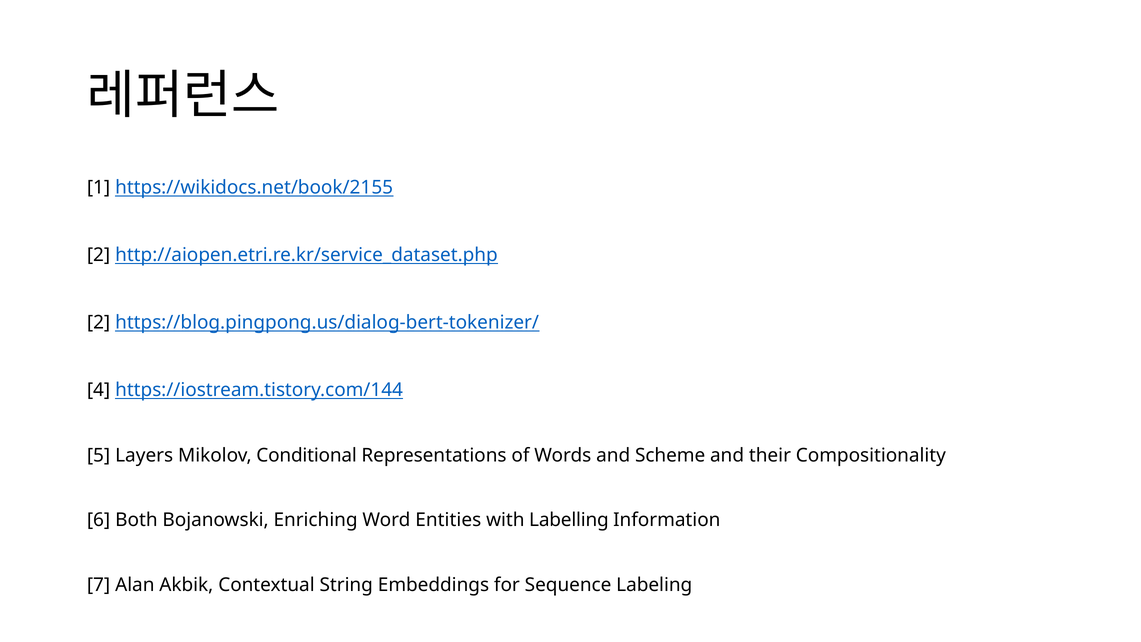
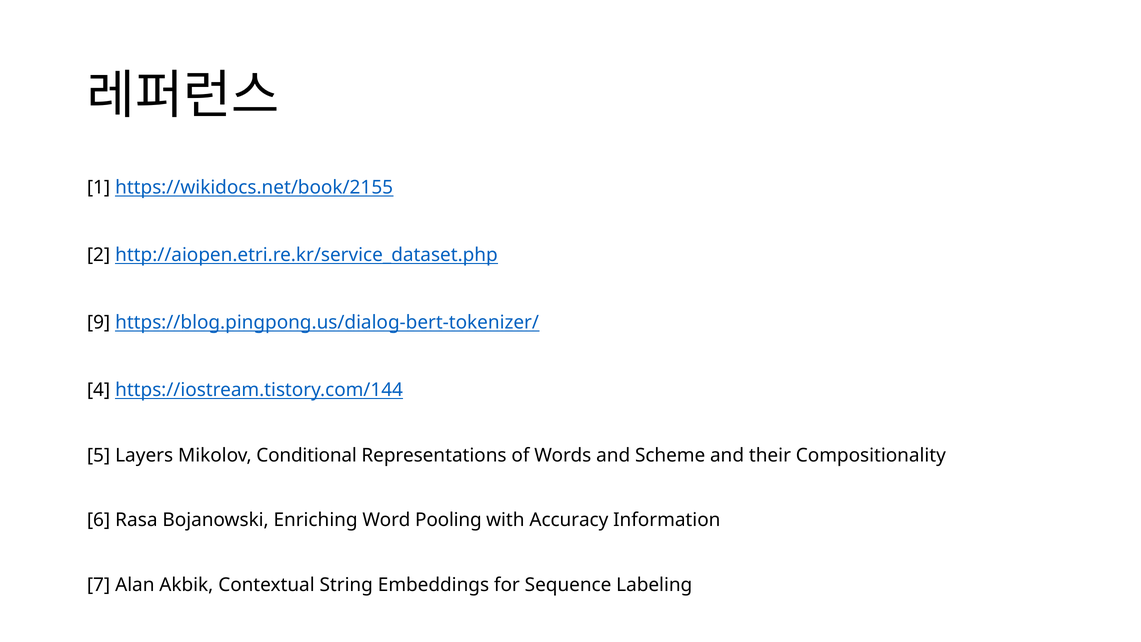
2 at (99, 322): 2 -> 9
Both: Both -> Rasa
Entities: Entities -> Pooling
Labelling: Labelling -> Accuracy
